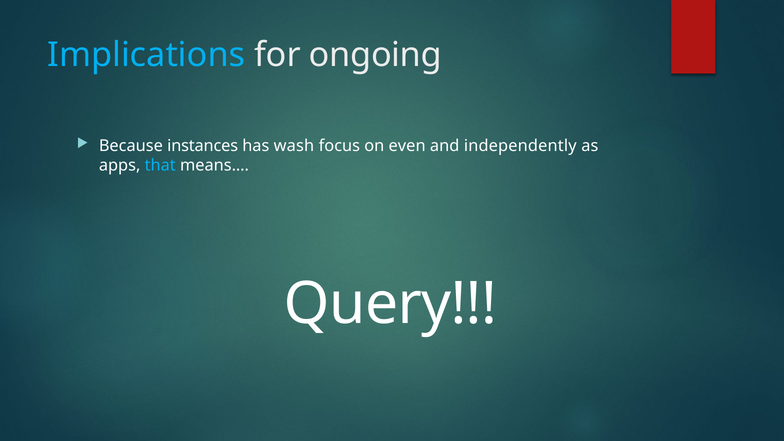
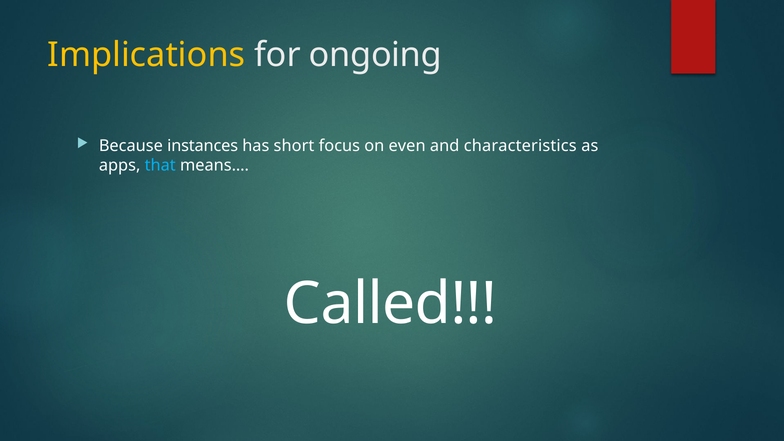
Implications colour: light blue -> yellow
wash: wash -> short
independently: independently -> characteristics
Query: Query -> Called
